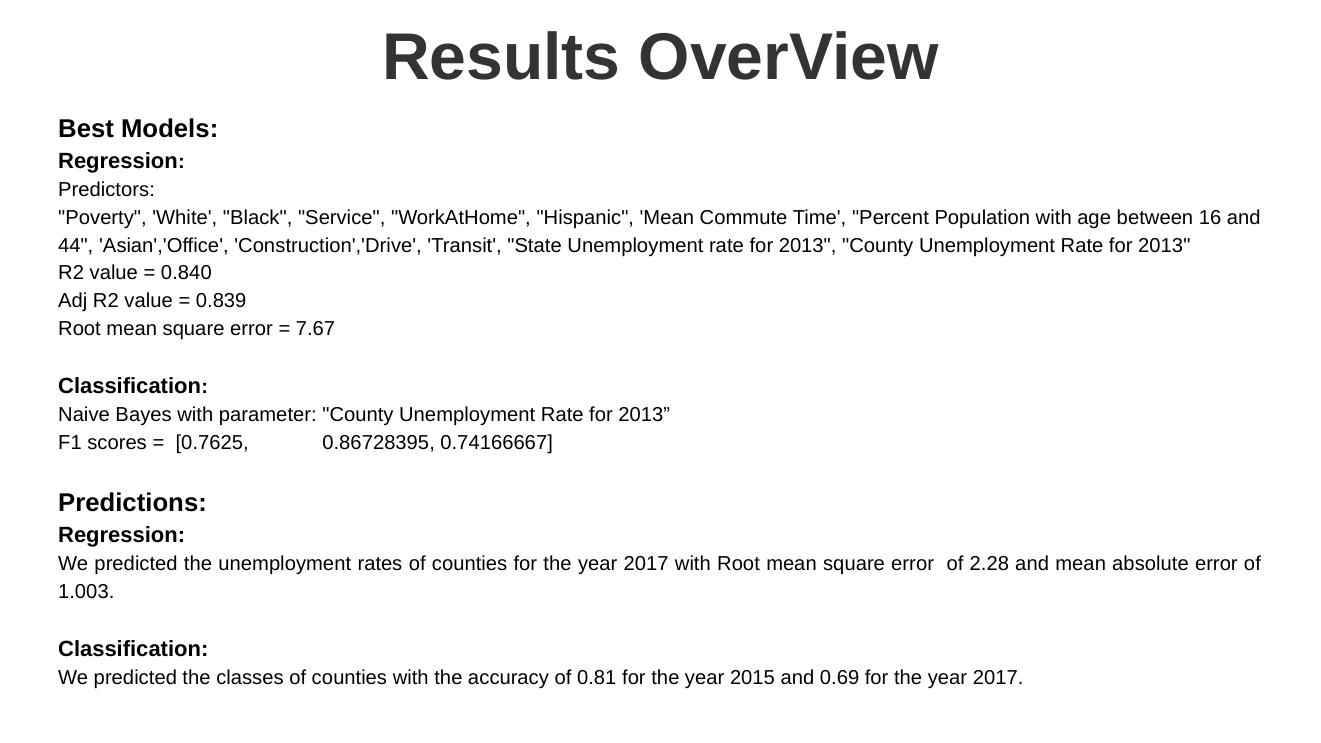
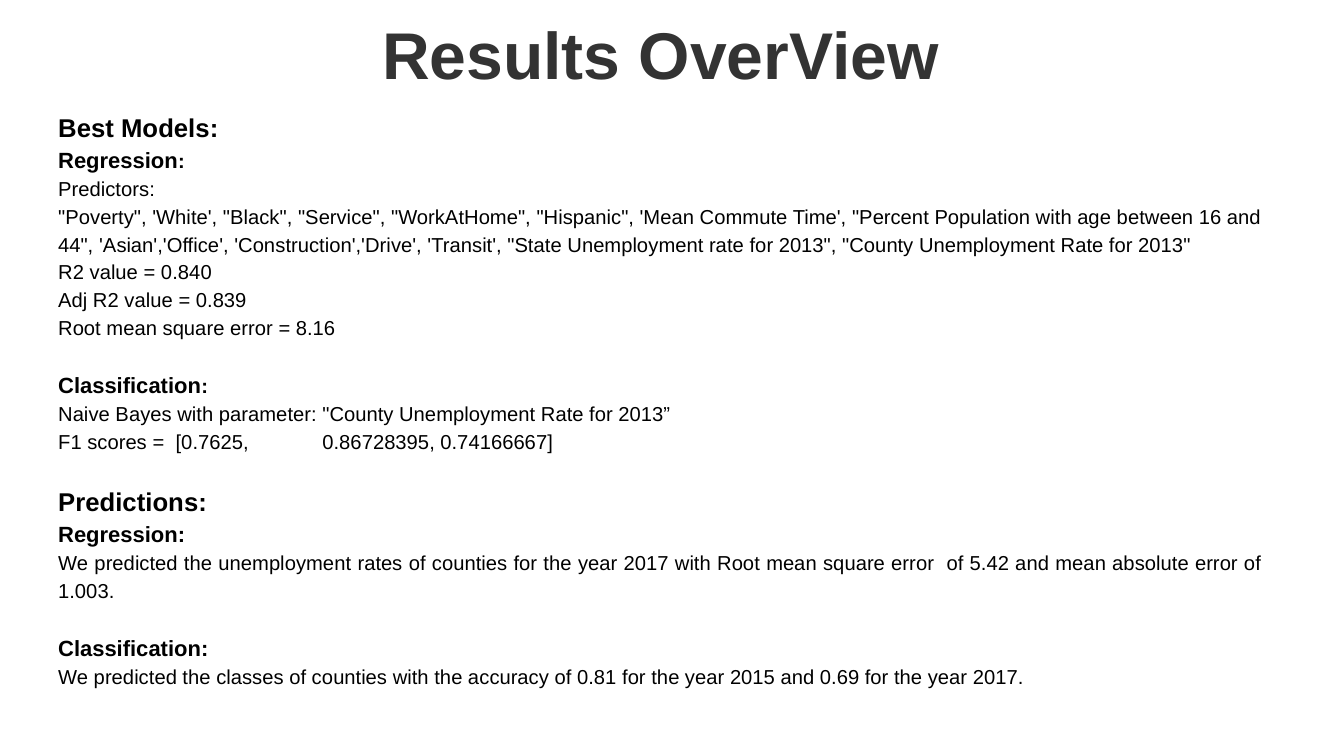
7.67: 7.67 -> 8.16
2.28: 2.28 -> 5.42
